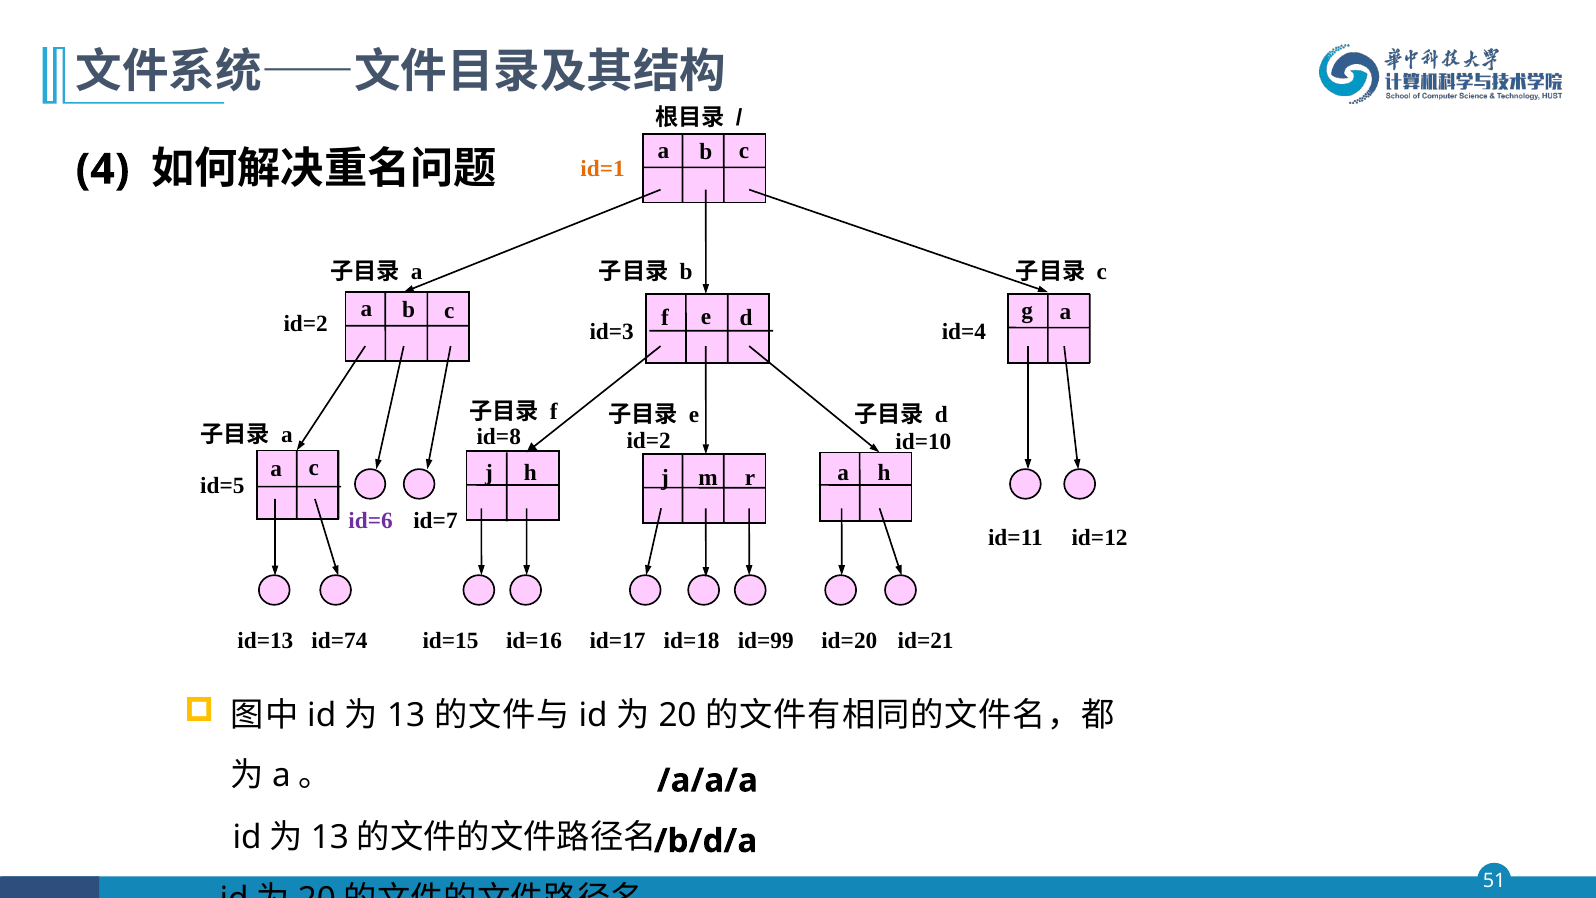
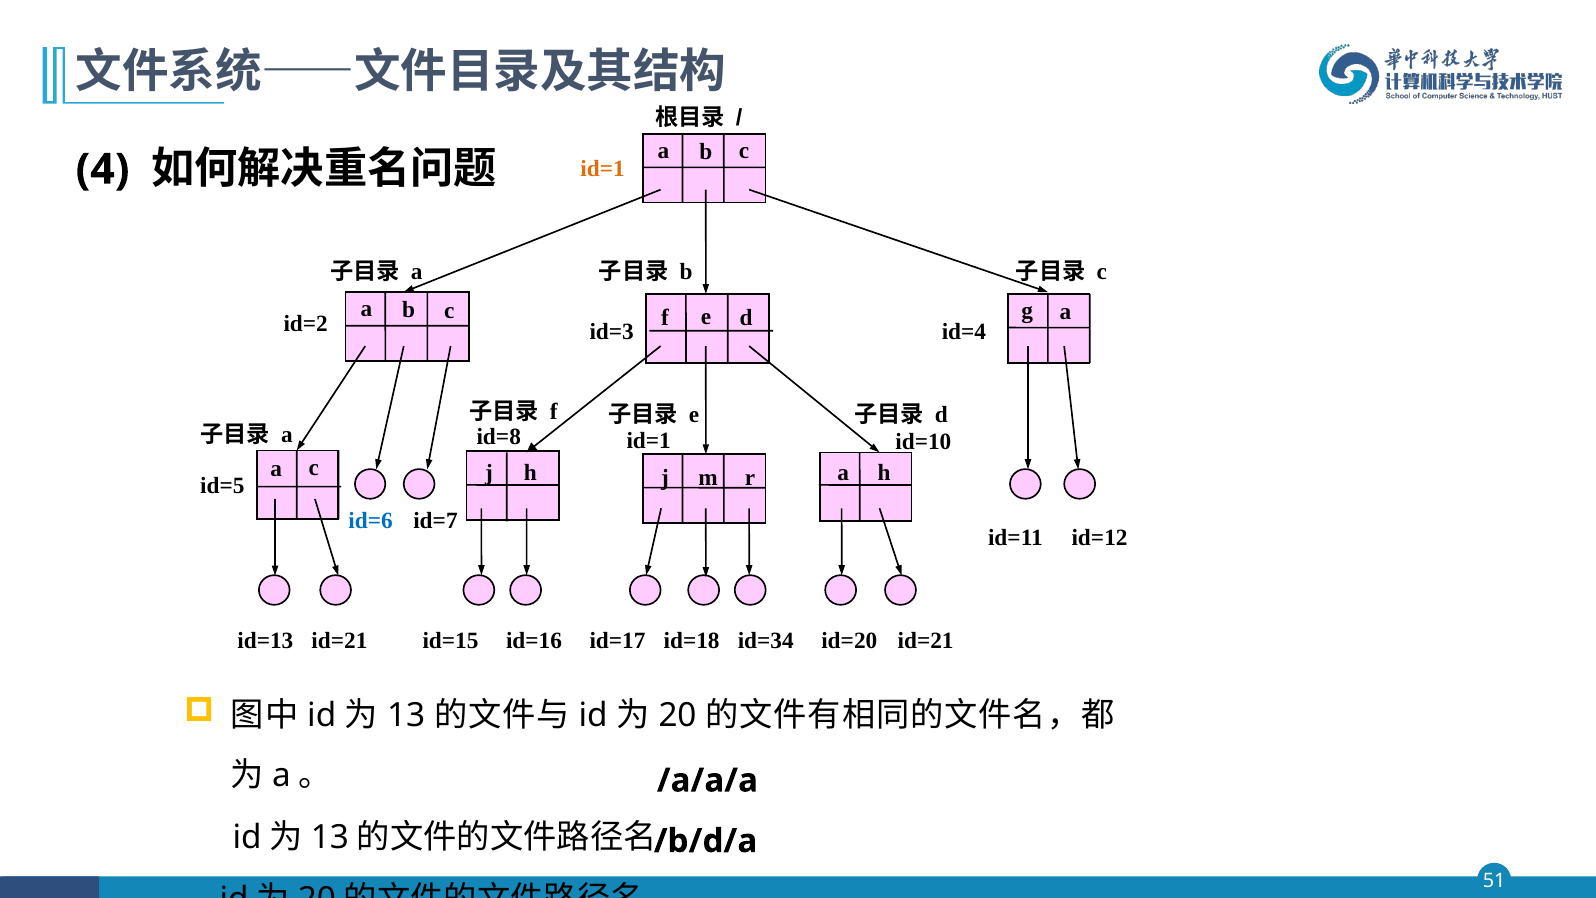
id=8 id=2: id=2 -> id=1
id=6 colour: purple -> blue
id=74 at (339, 640): id=74 -> id=21
id=99: id=99 -> id=34
